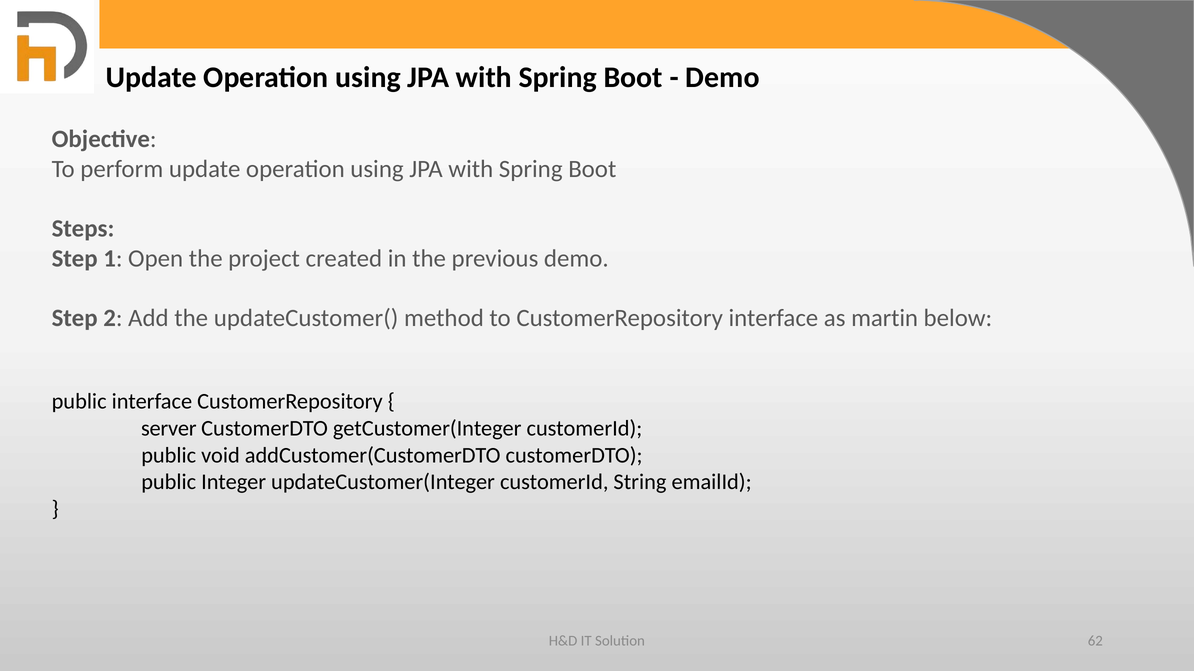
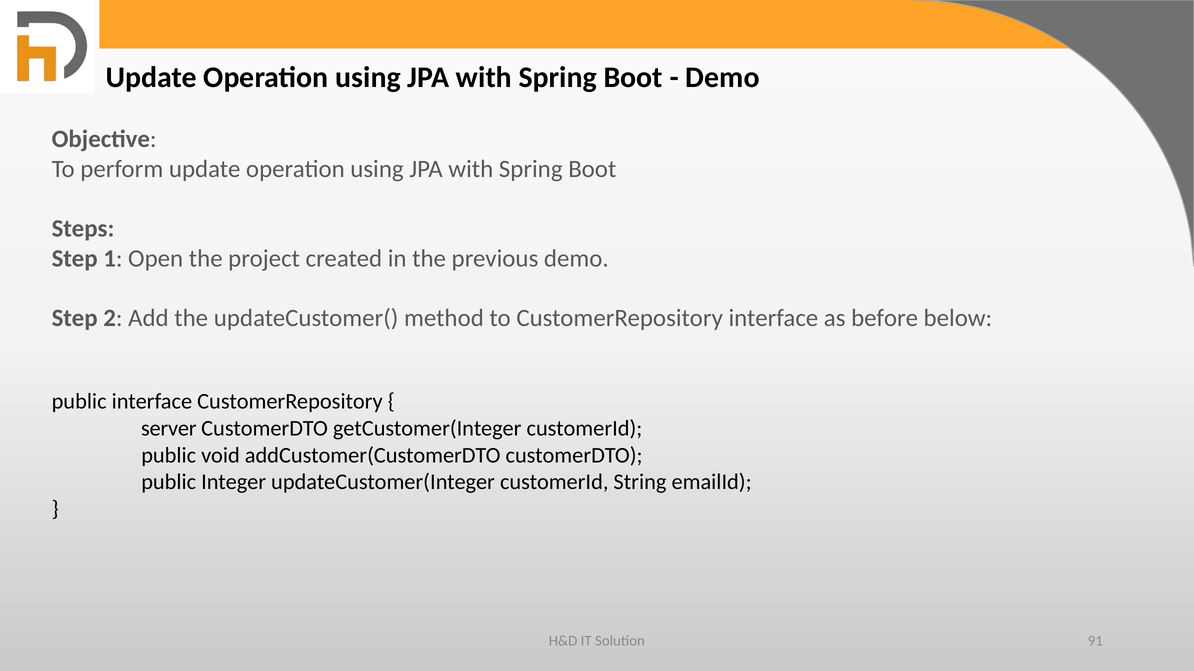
martin: martin -> before
62: 62 -> 91
